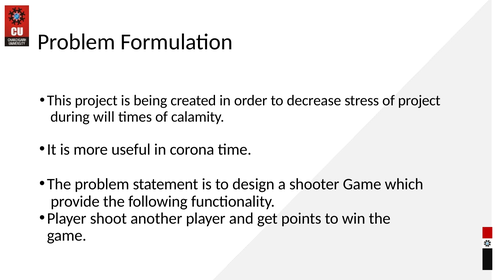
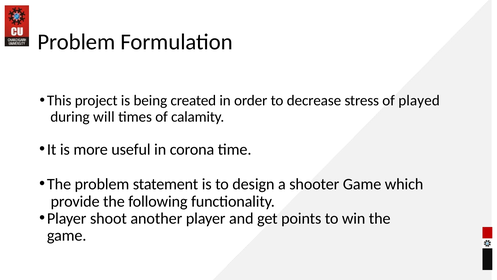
of project: project -> played
